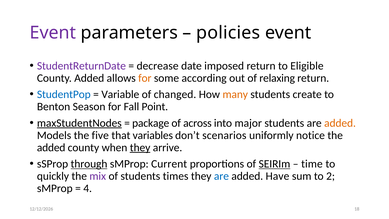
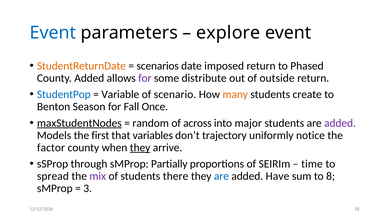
Event at (53, 33) colour: purple -> blue
policies: policies -> explore
StudentReturnDate colour: purple -> orange
decrease: decrease -> scenarios
Eligible: Eligible -> Phased
for at (145, 78) colour: orange -> purple
according: according -> distribute
relaxing: relaxing -> outside
changed: changed -> scenario
Point: Point -> Once
package: package -> random
added at (340, 123) colour: orange -> purple
five: five -> first
scenarios: scenarios -> trajectory
added at (51, 147): added -> factor
through underline: present -> none
Current: Current -> Partially
SEIRIm underline: present -> none
quickly: quickly -> spread
times: times -> there
2: 2 -> 8
4: 4 -> 3
